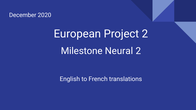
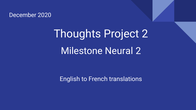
European: European -> Thoughts
